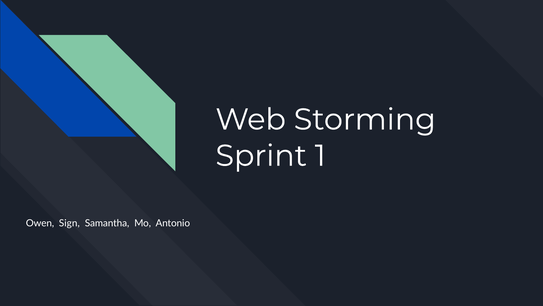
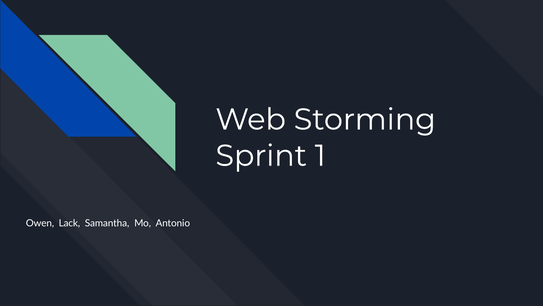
Sign: Sign -> Lack
